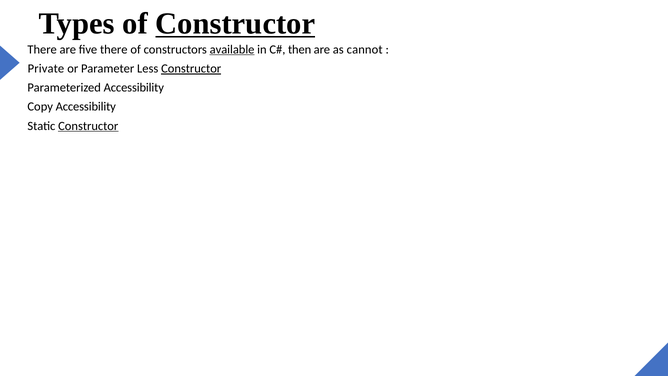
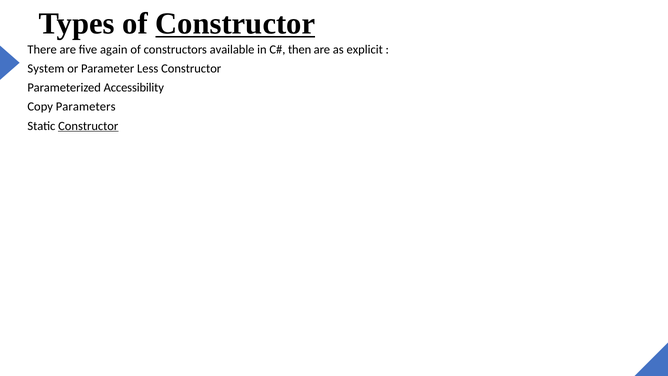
five there: there -> again
available underline: present -> none
cannot: cannot -> explicit
Private: Private -> System
Constructor at (191, 69) underline: present -> none
Copy Accessibility: Accessibility -> Parameters
